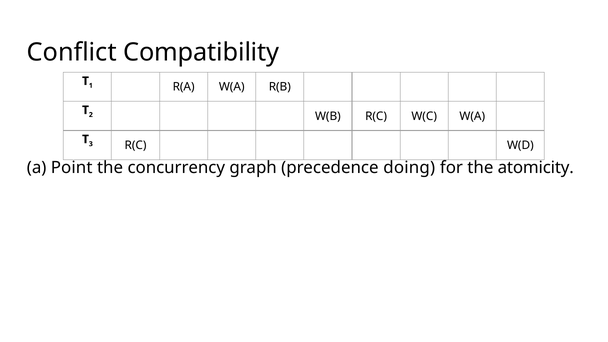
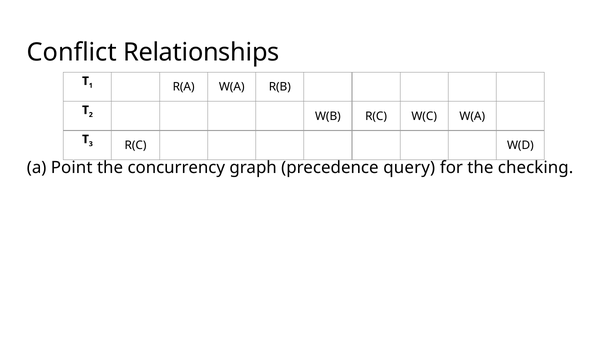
Compatibility: Compatibility -> Relationships
doing: doing -> query
atomicity: atomicity -> checking
